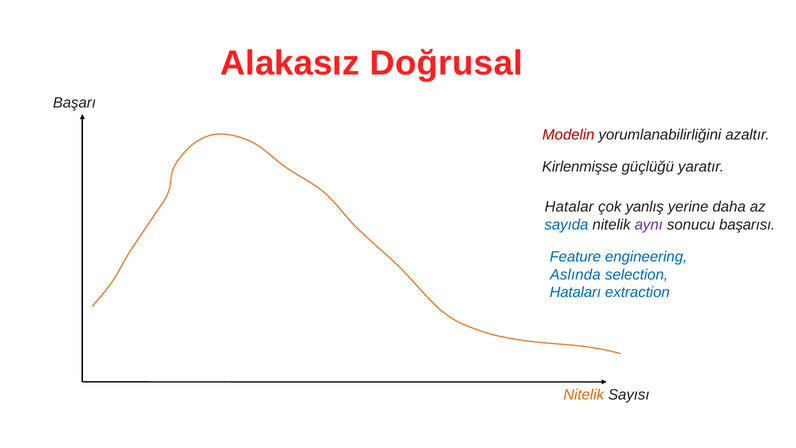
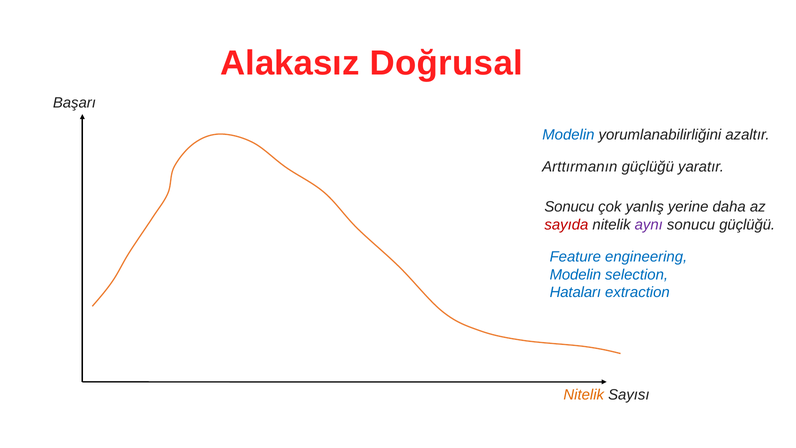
Modelin at (568, 135) colour: red -> blue
Kirlenmişse: Kirlenmişse -> Arttırmanın
Hatalar at (569, 207): Hatalar -> Sonucu
sayıda colour: blue -> red
sonucu başarısı: başarısı -> güçlüğü
Aslında at (575, 274): Aslında -> Modelin
